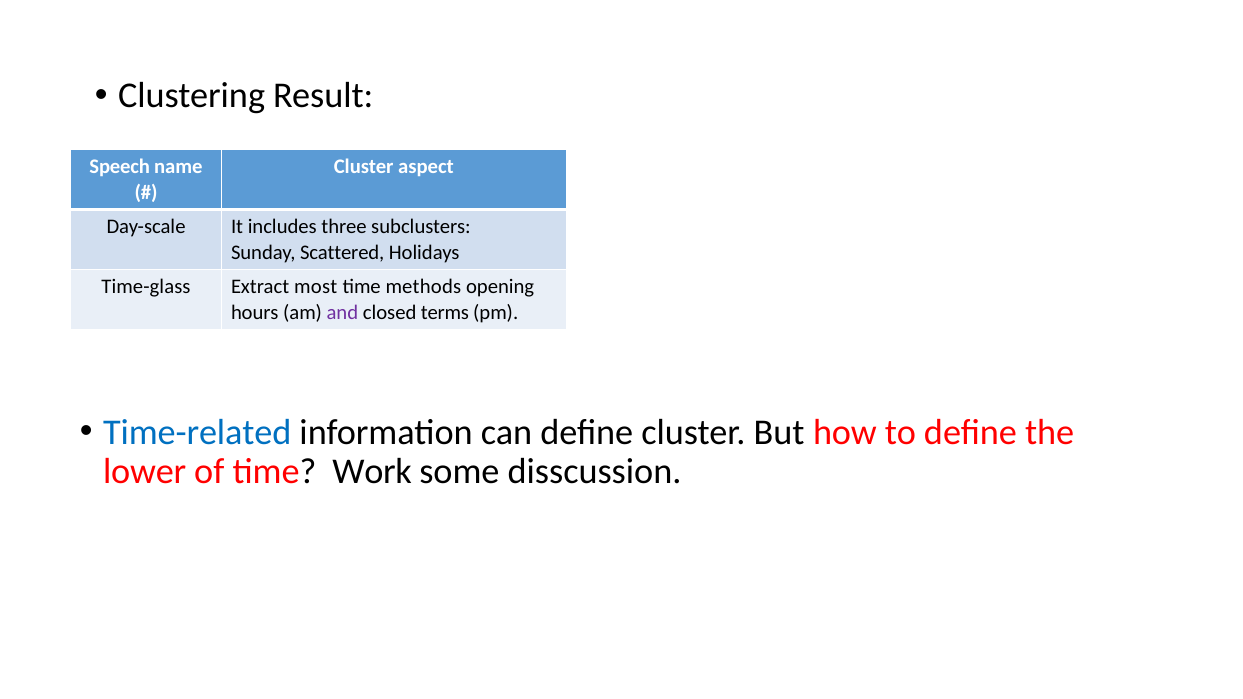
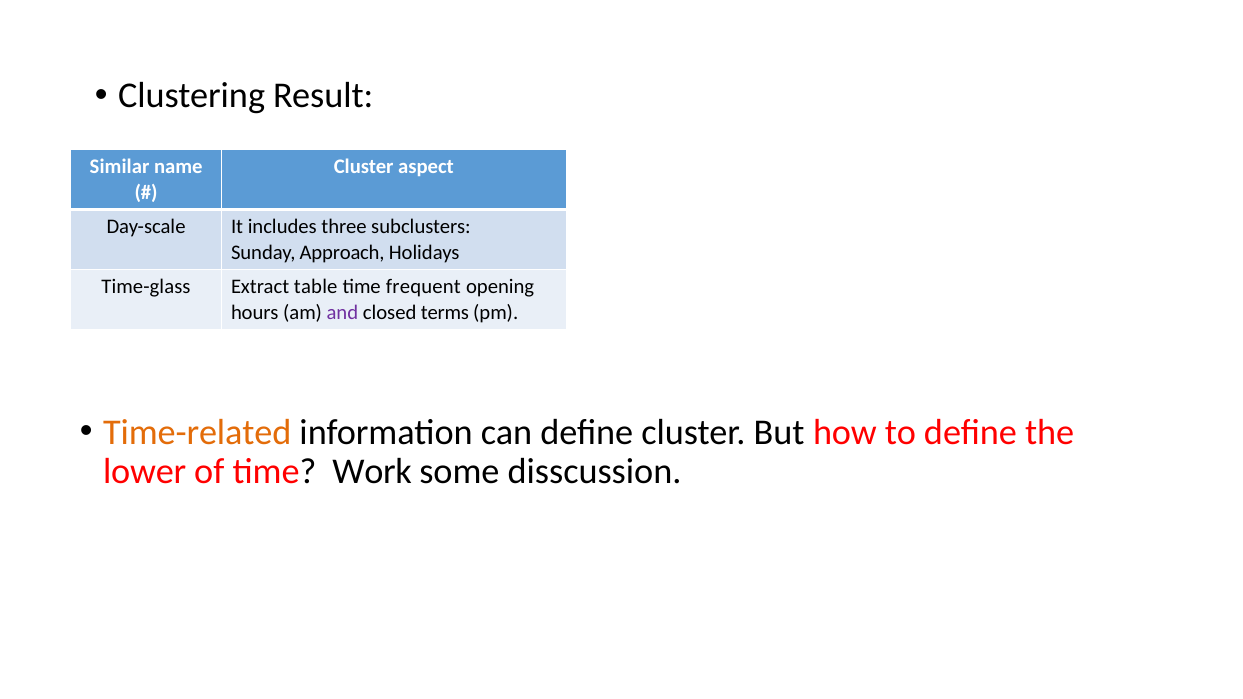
Speech: Speech -> Similar
Scattered: Scattered -> Approach
most: most -> table
methods: methods -> frequent
Time-related colour: blue -> orange
